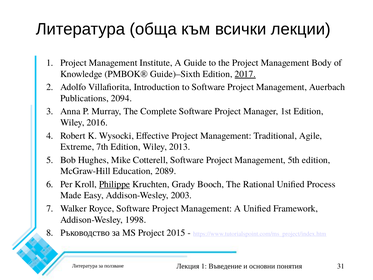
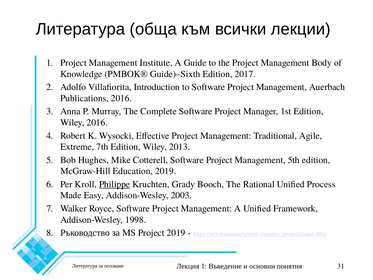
2017 underline: present -> none
Publications 2094: 2094 -> 2016
Education 2089: 2089 -> 2019
Project 2015: 2015 -> 2019
